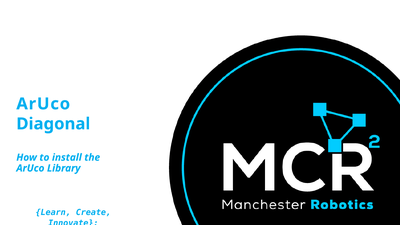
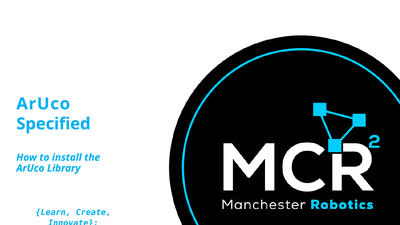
Diagonal: Diagonal -> Specified
